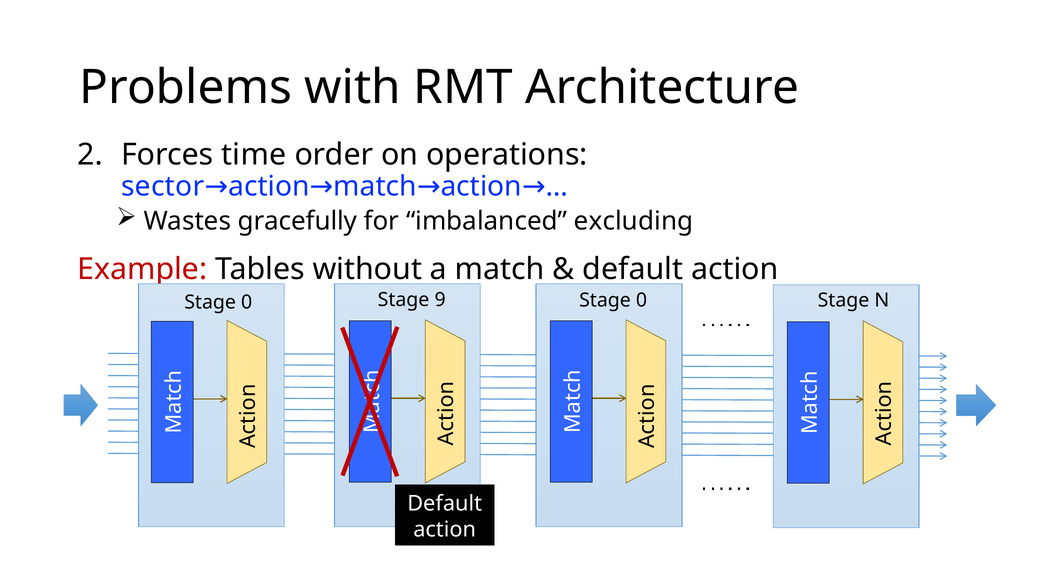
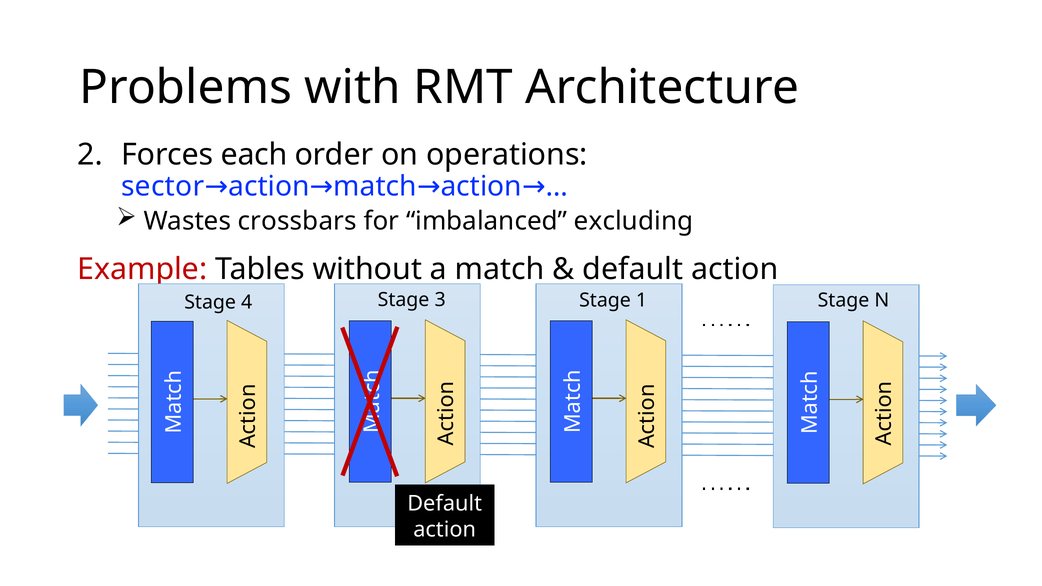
time: time -> each
gracefully: gracefully -> crossbars
0 at (247, 302): 0 -> 4
9: 9 -> 3
0 at (642, 300): 0 -> 1
